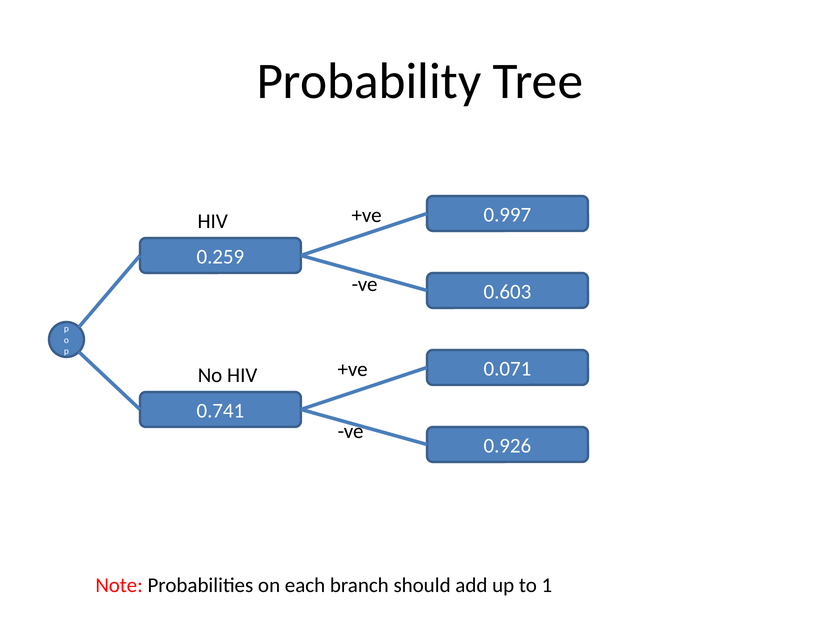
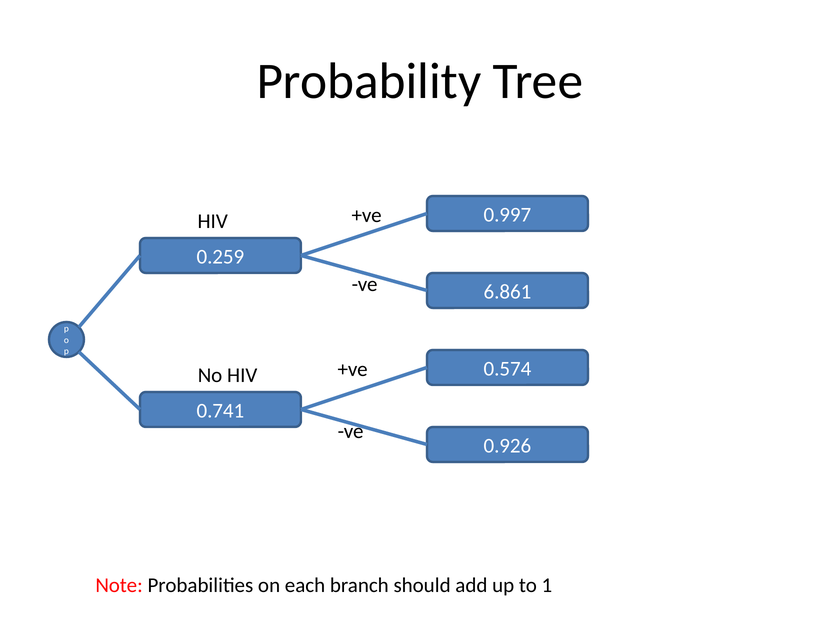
0.603: 0.603 -> 6.861
0.071: 0.071 -> 0.574
